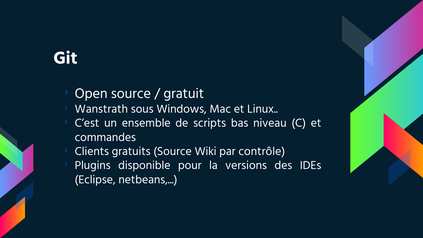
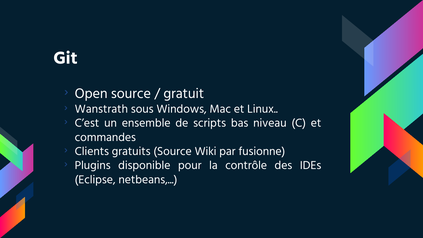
contrôle: contrôle -> fusionne
versions: versions -> contrôle
